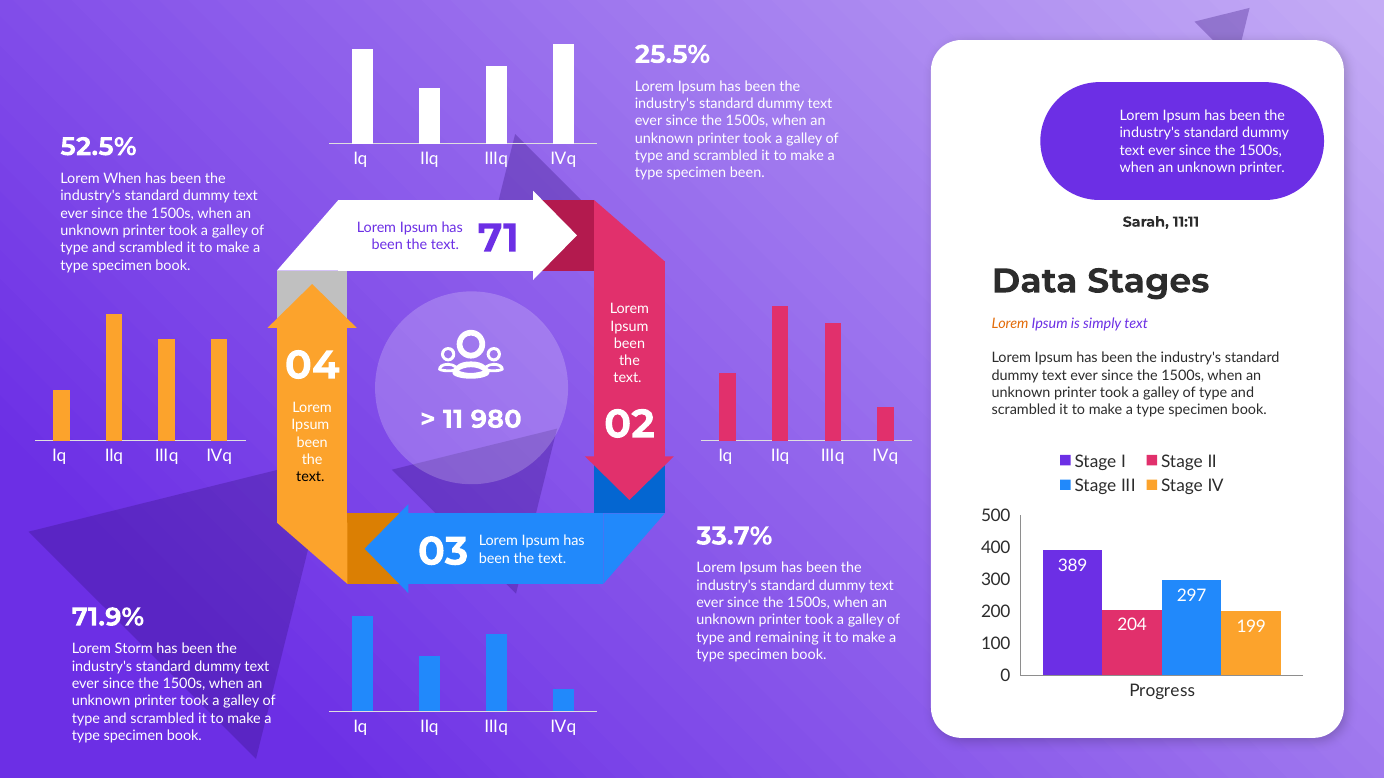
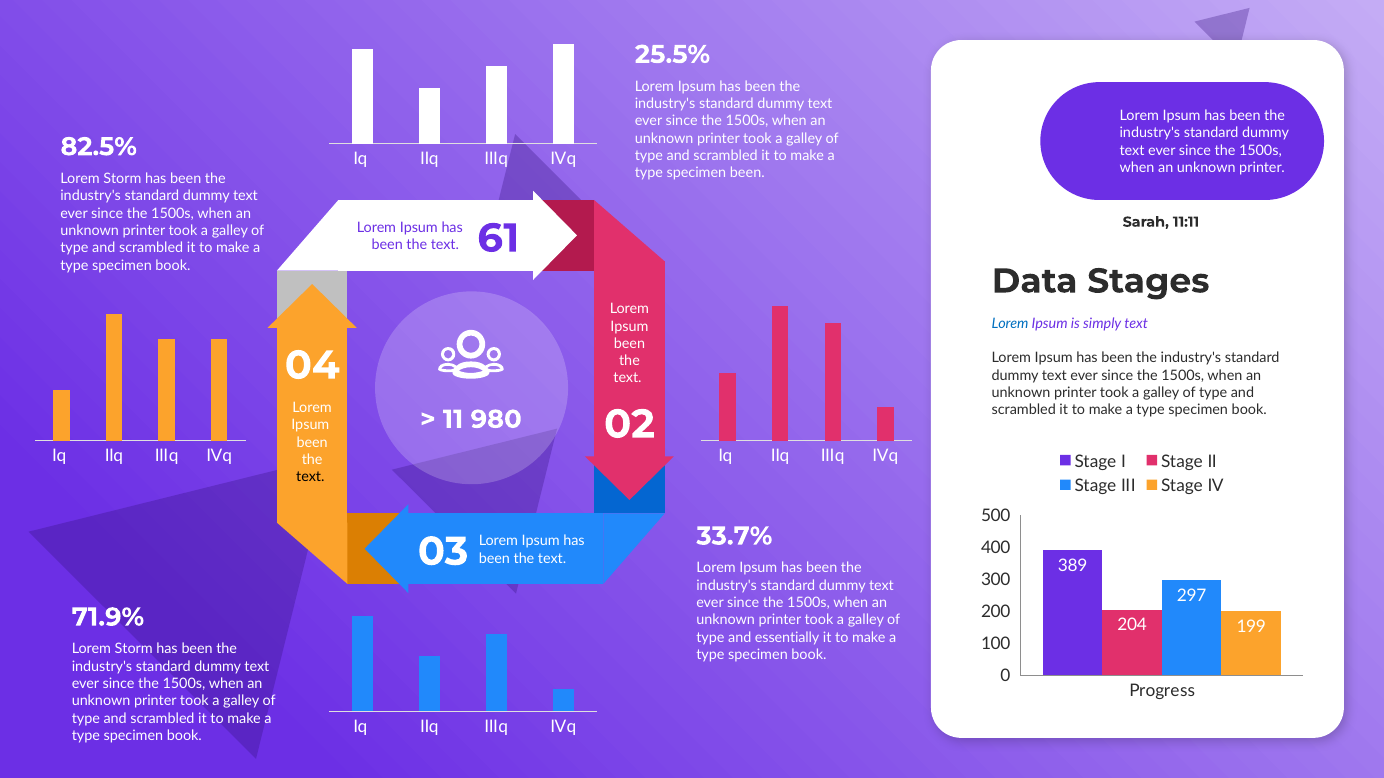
52.5%: 52.5% -> 82.5%
When at (122, 179): When -> Storm
71: 71 -> 61
Lorem at (1010, 324) colour: orange -> blue
remaining: remaining -> essentially
